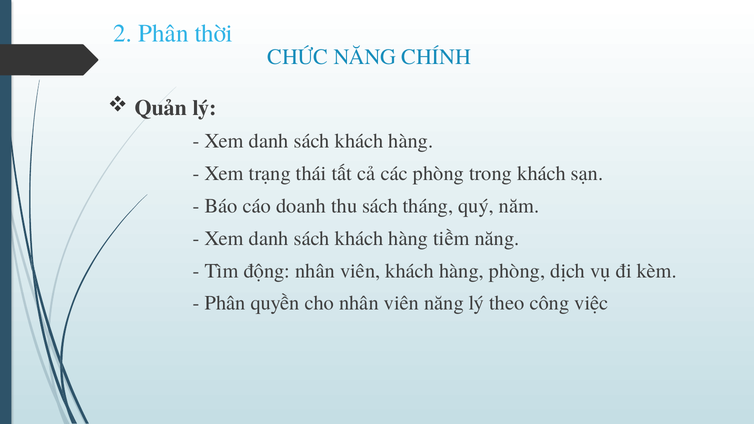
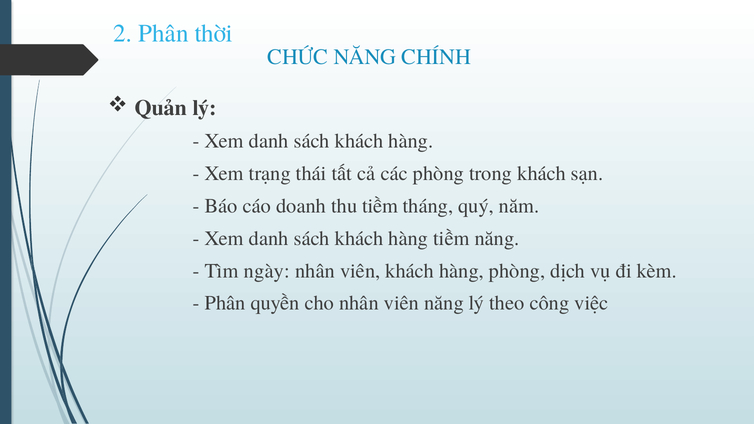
thu sách: sách -> tiềm
động: động -> ngày
